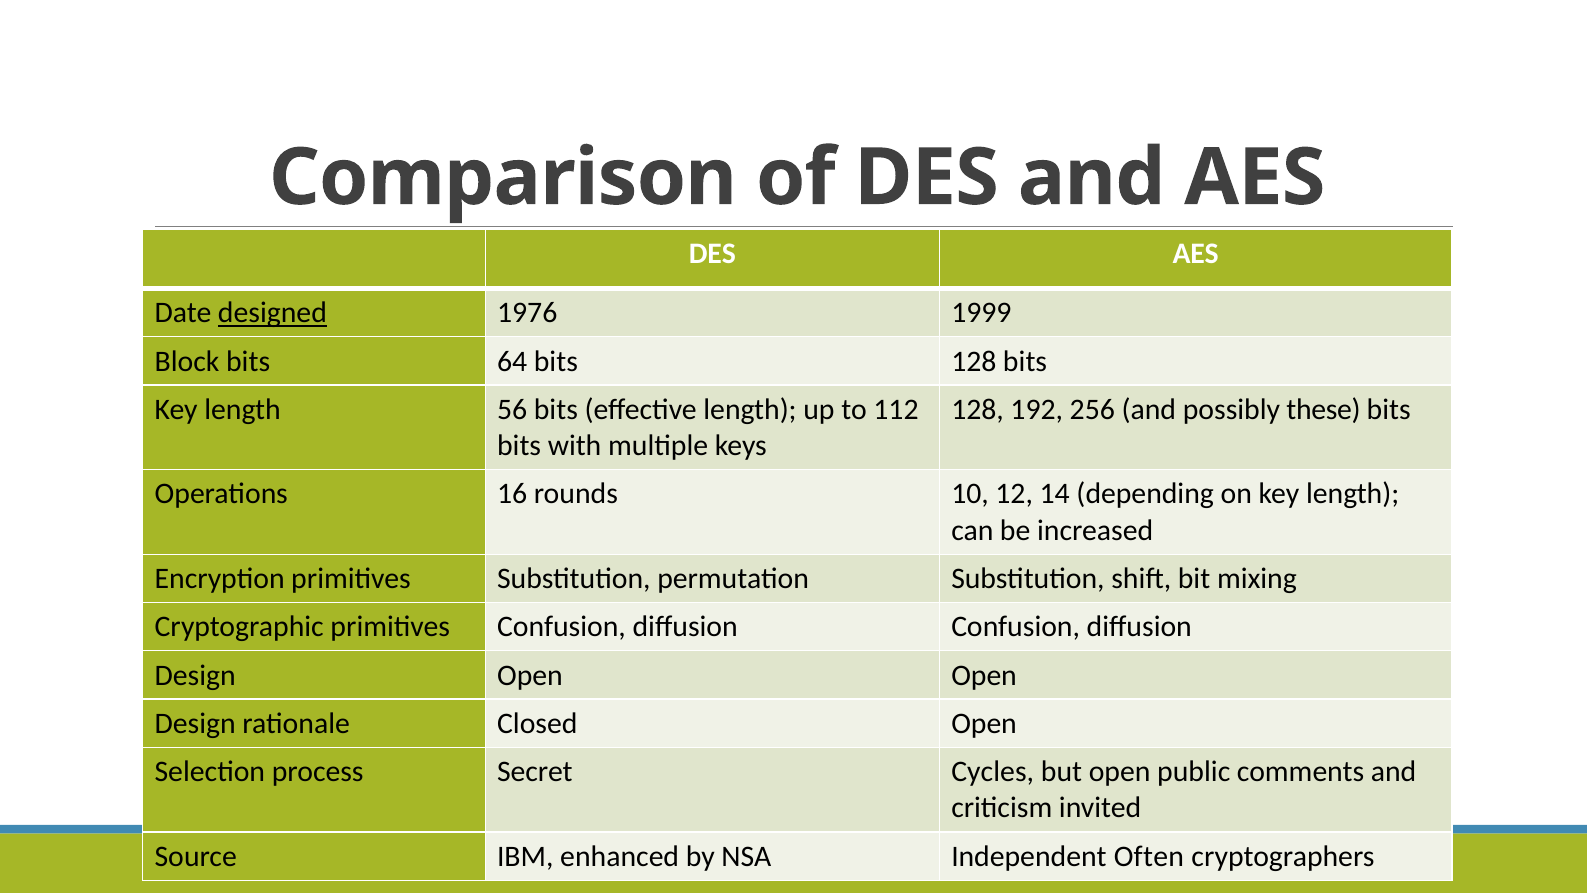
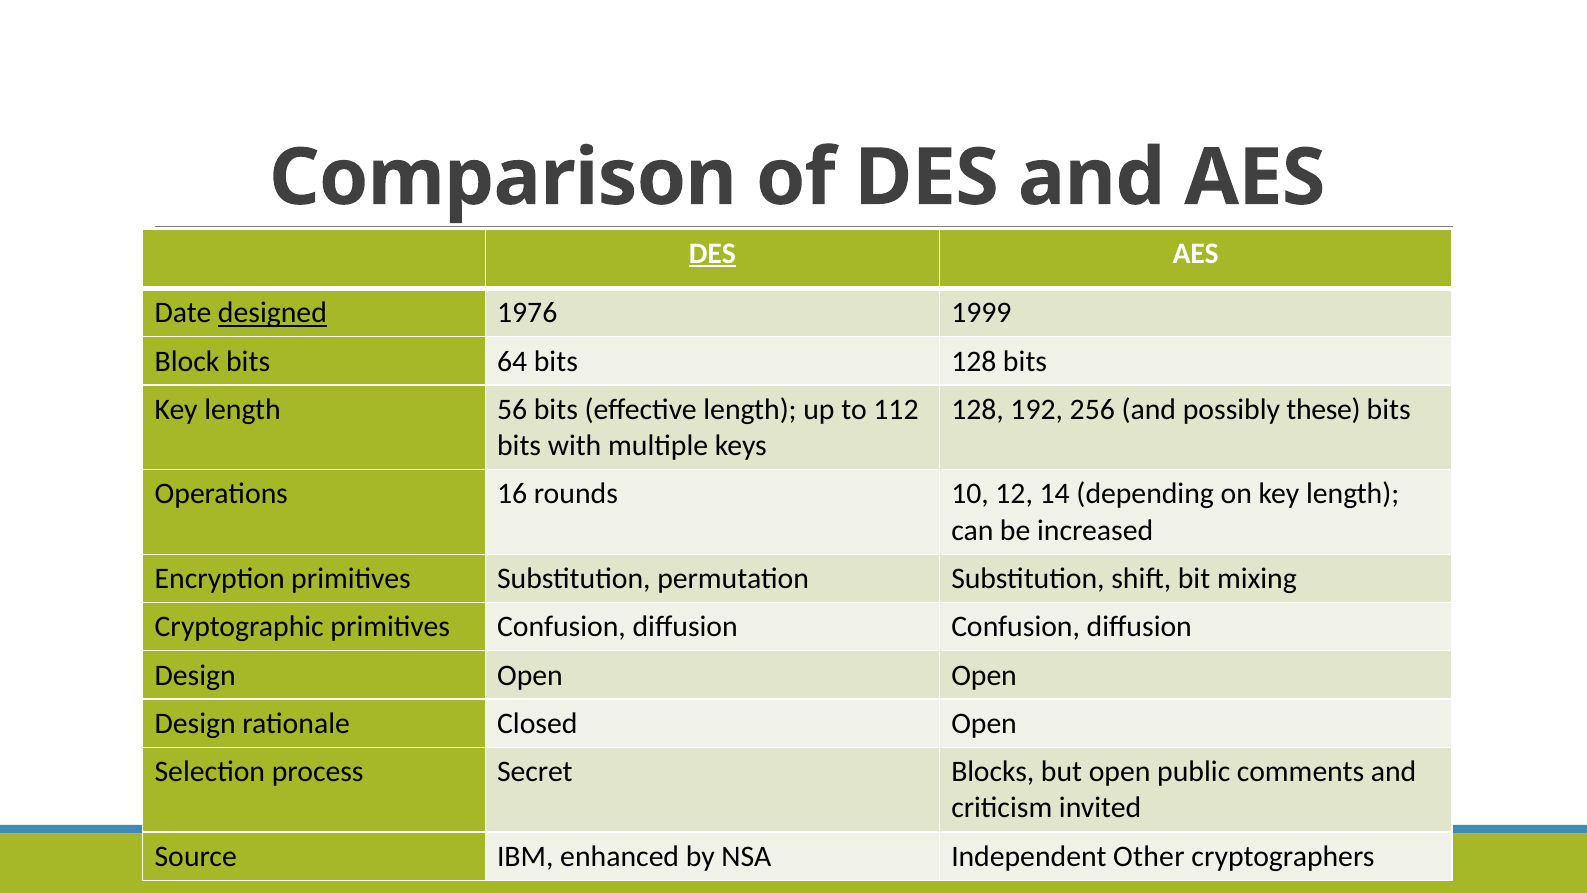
DES at (712, 253) underline: none -> present
Cycles: Cycles -> Blocks
Often: Often -> Other
